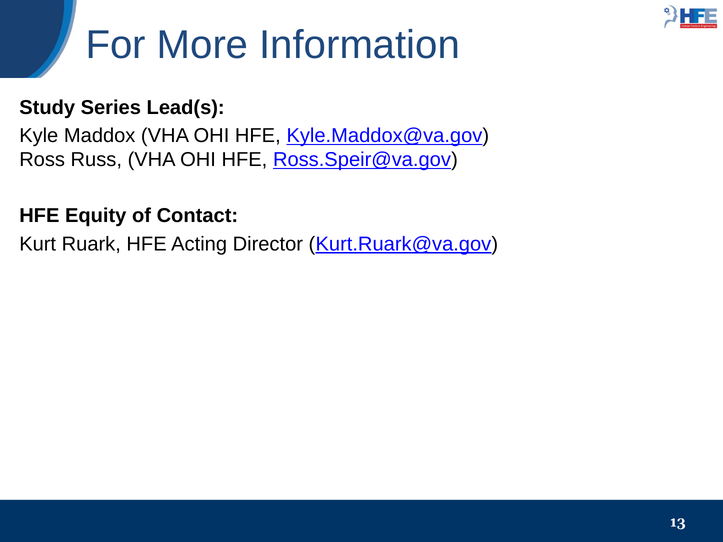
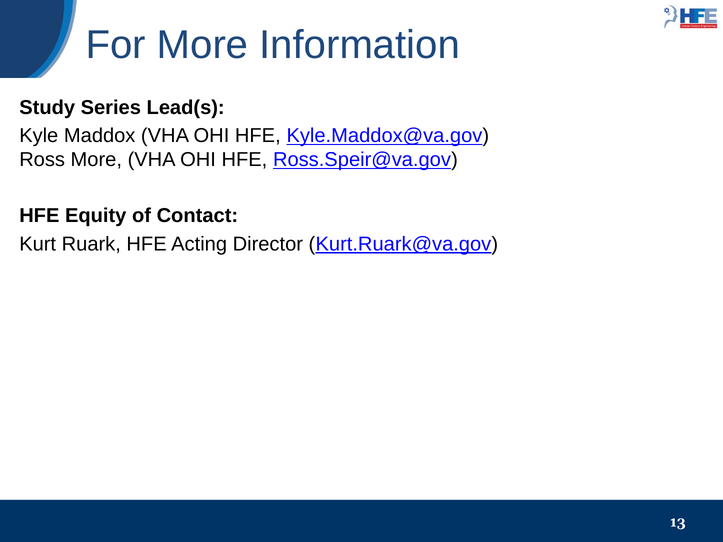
Ross Russ: Russ -> More
